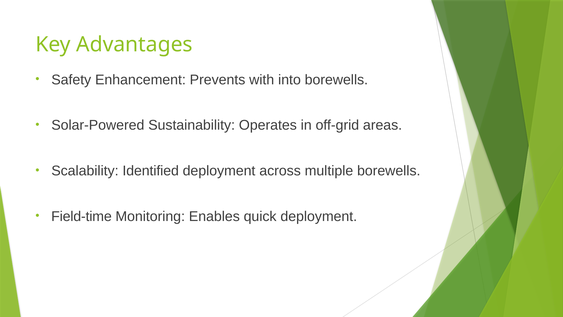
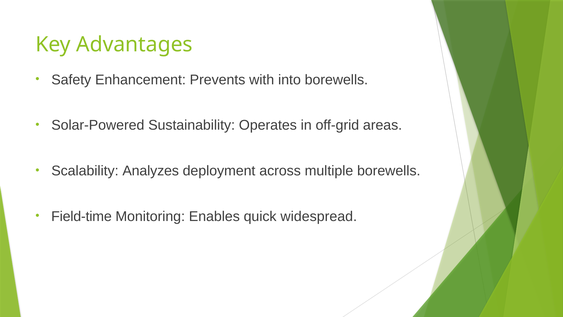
Identified: Identified -> Analyzes
quick deployment: deployment -> widespread
